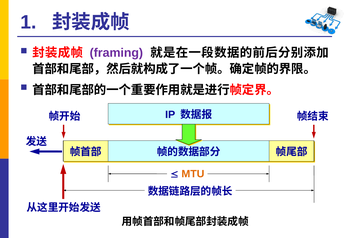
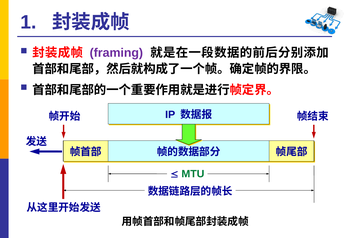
MTU colour: orange -> green
